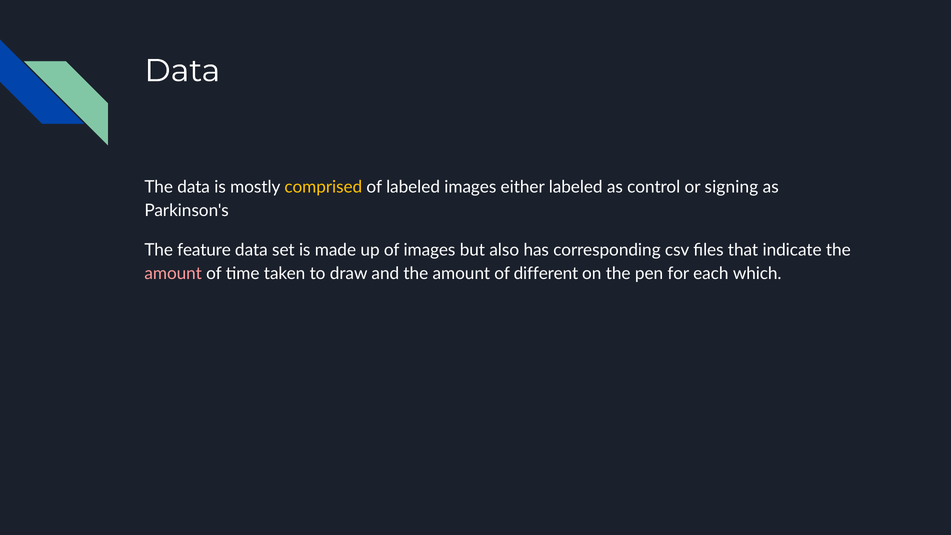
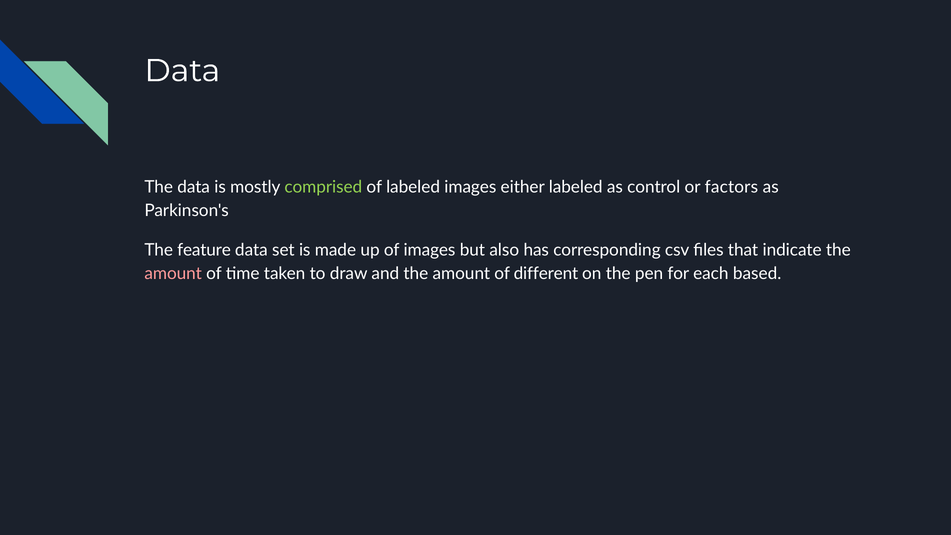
comprised colour: yellow -> light green
signing: signing -> factors
which: which -> based
